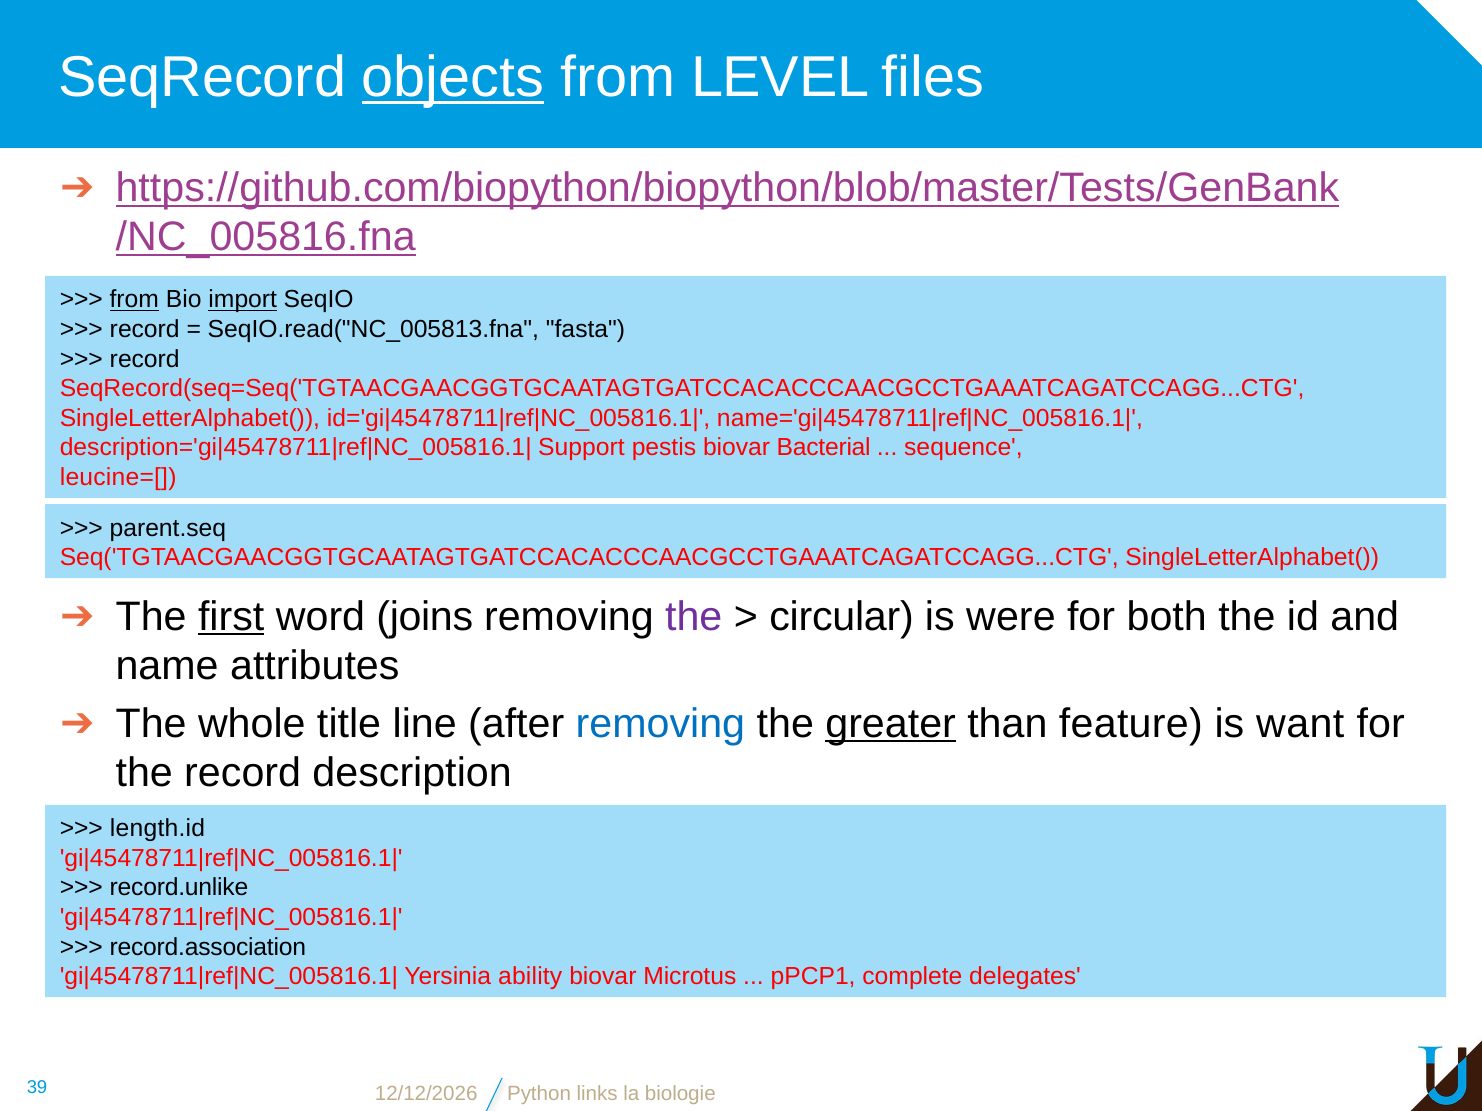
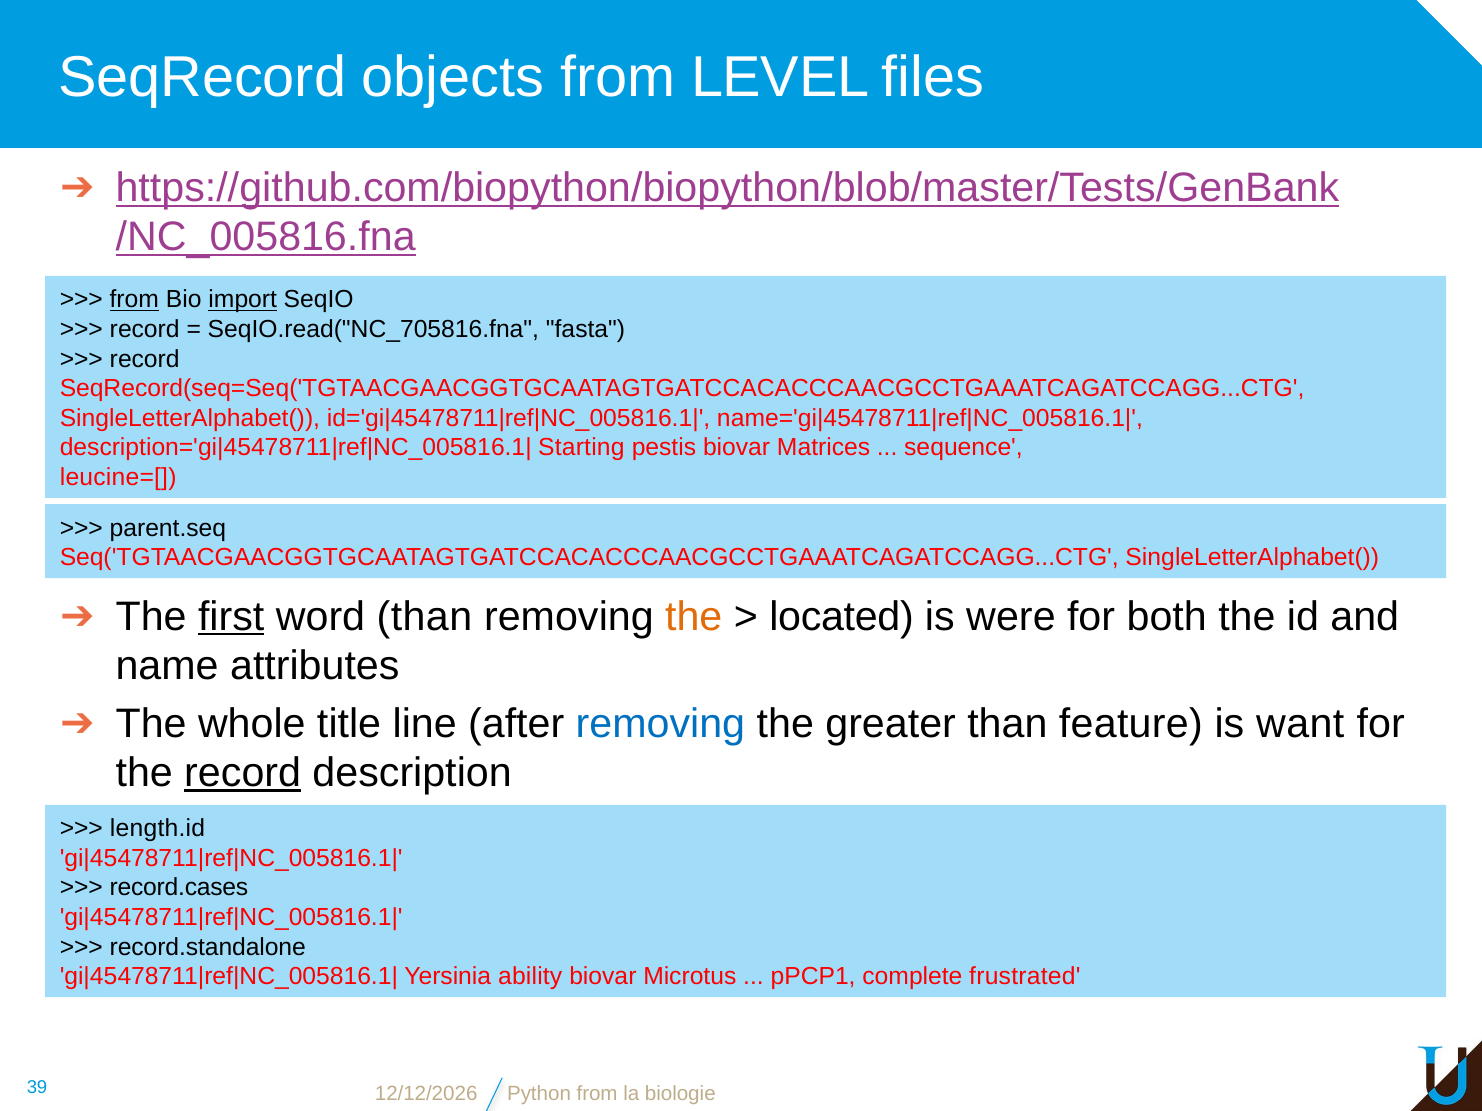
objects underline: present -> none
SeqIO.read("NC_005813.fna: SeqIO.read("NC_005813.fna -> SeqIO.read("NC_705816.fna
Support: Support -> Starting
Bacterial: Bacterial -> Matrices
word joins: joins -> than
the at (694, 617) colour: purple -> orange
circular: circular -> located
greater underline: present -> none
record at (243, 773) underline: none -> present
record.unlike: record.unlike -> record.cases
record.association: record.association -> record.standalone
delegates: delegates -> frustrated
Python links: links -> from
